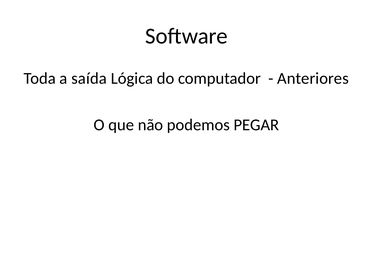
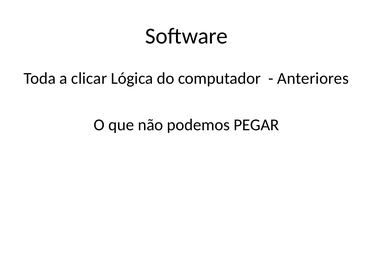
saída: saída -> clicar
